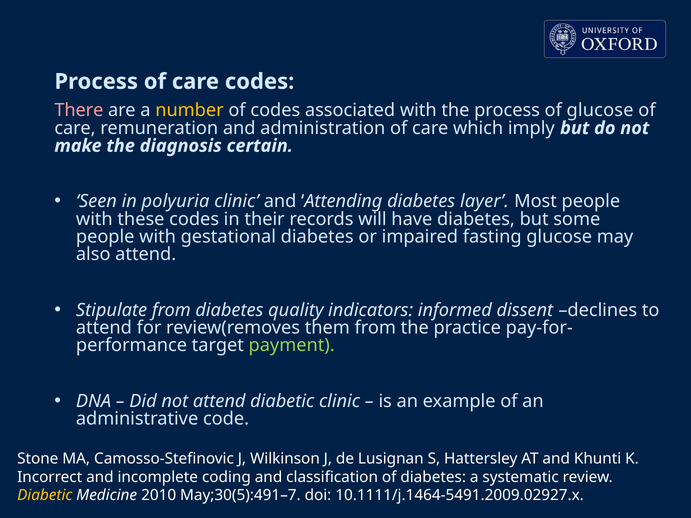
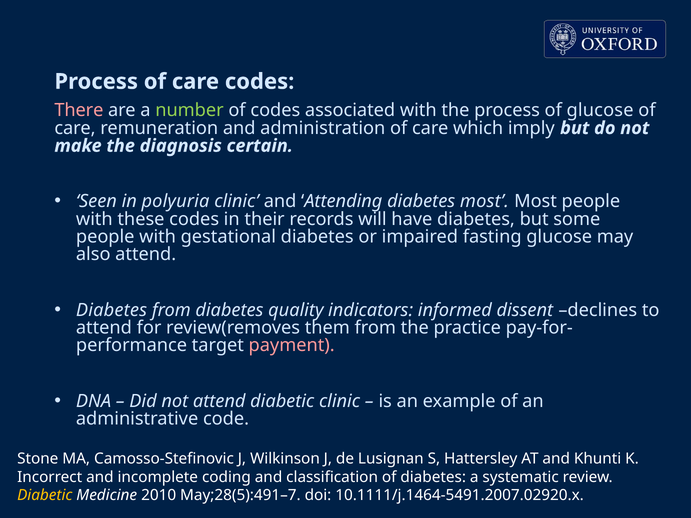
number colour: yellow -> light green
diabetes layer: layer -> most
Stipulate at (112, 310): Stipulate -> Diabetes
payment colour: light green -> pink
May;30(5):491–7: May;30(5):491–7 -> May;28(5):491–7
10.1111/j.1464-5491.2009.02927.x: 10.1111/j.1464-5491.2009.02927.x -> 10.1111/j.1464-5491.2007.02920.x
